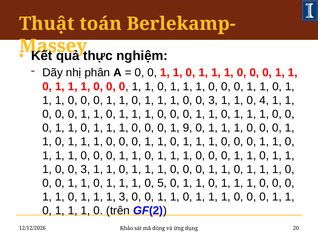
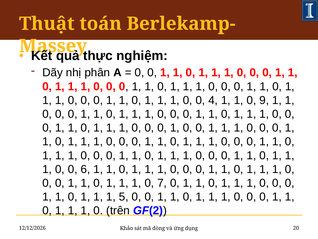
3 at (213, 100): 3 -> 4
4: 4 -> 9
0 1 9: 9 -> 0
3 at (85, 169): 3 -> 6
5: 5 -> 7
1 3: 3 -> 5
